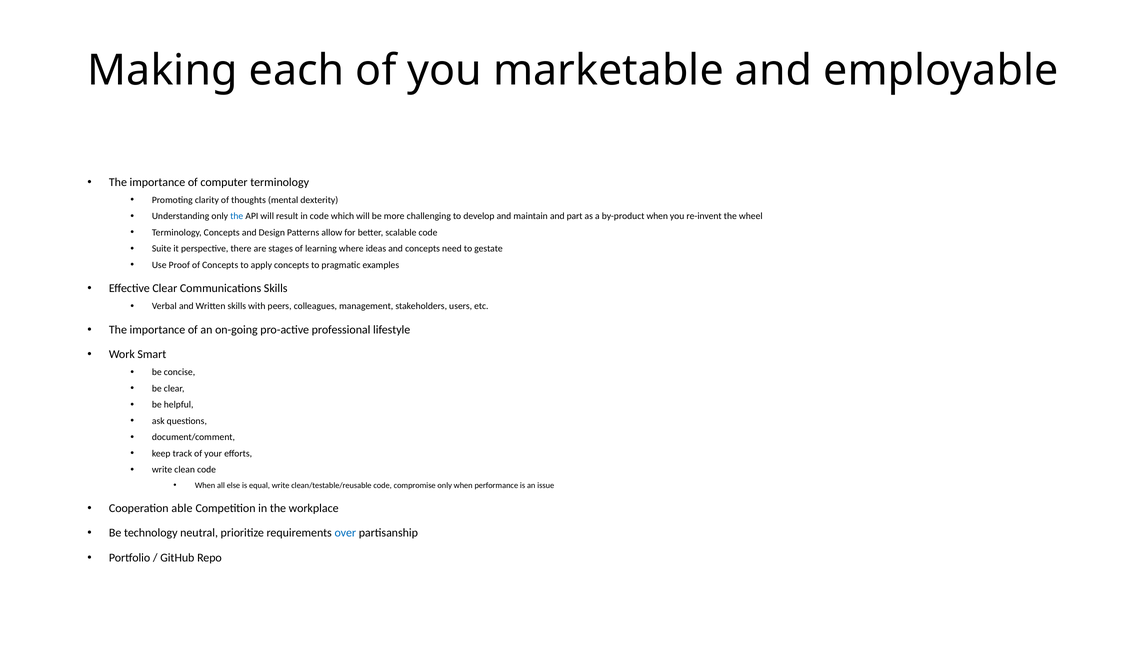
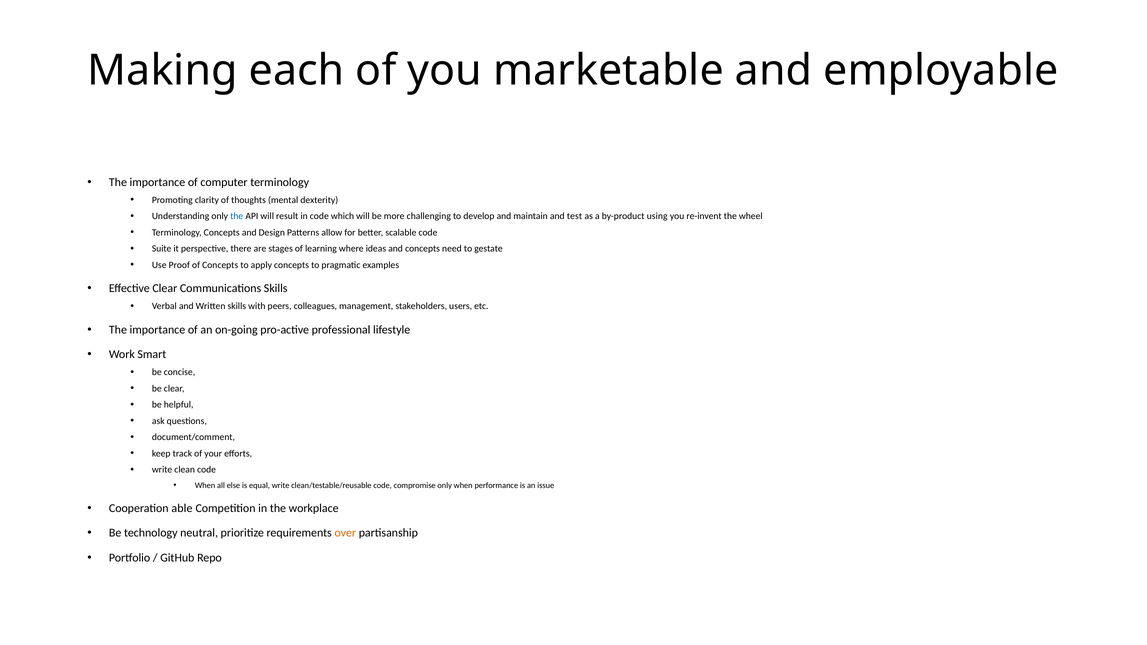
part: part -> test
by-product when: when -> using
over colour: blue -> orange
